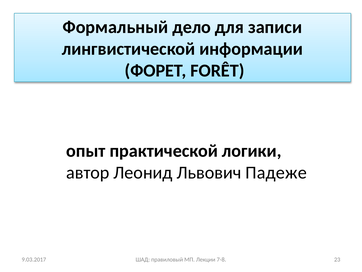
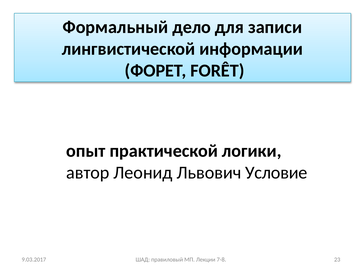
Падеже: Падеже -> Условие
